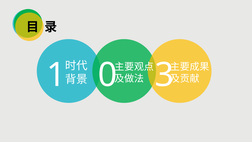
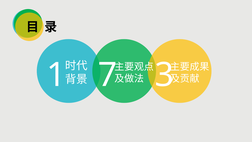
0: 0 -> 7
